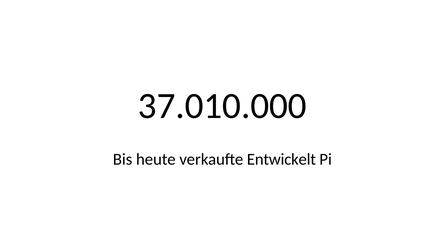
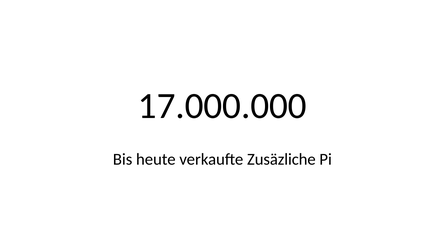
37.010.000: 37.010.000 -> 17.000.000
Entwickelt: Entwickelt -> Zusäzliche
